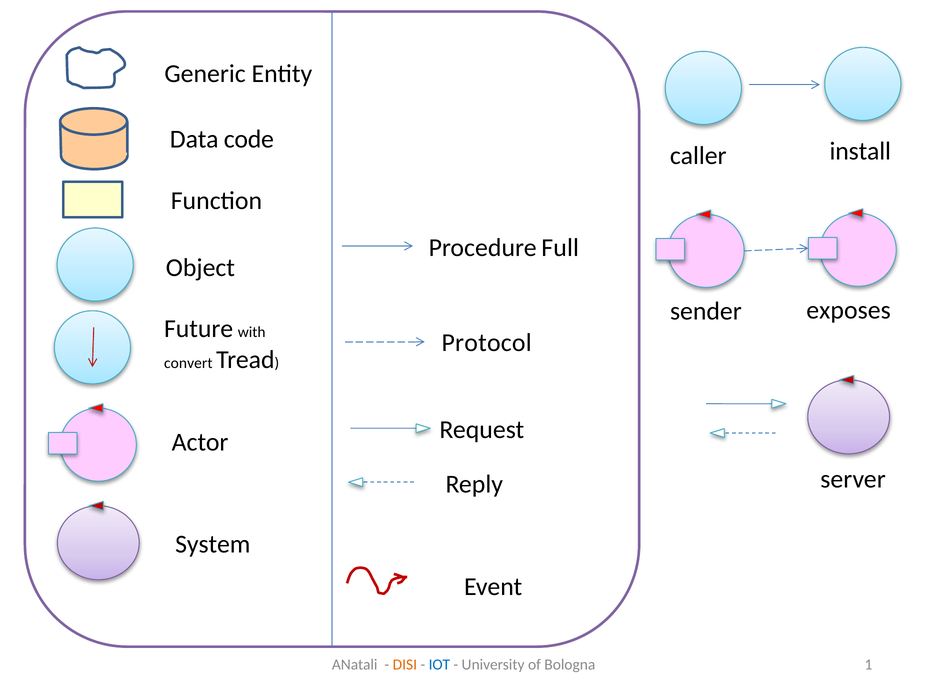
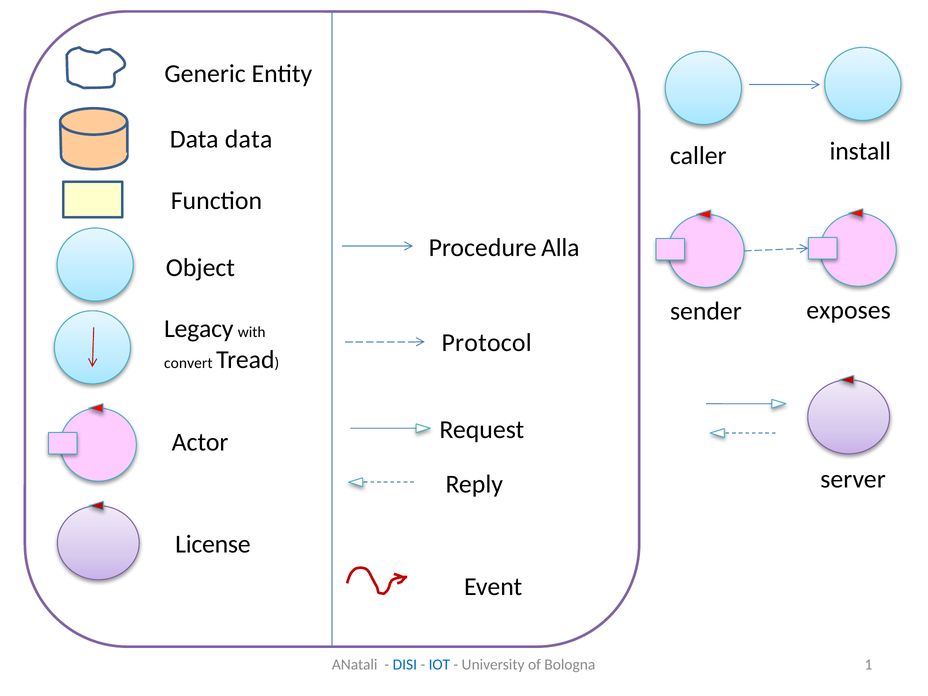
Data code: code -> data
Full: Full -> Alla
Future: Future -> Legacy
System: System -> License
DISI colour: orange -> blue
